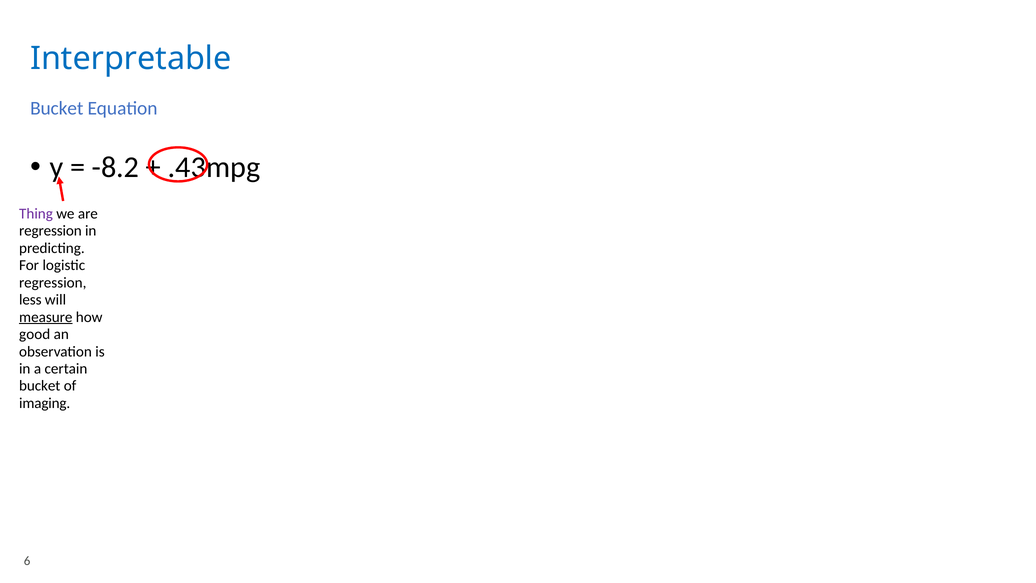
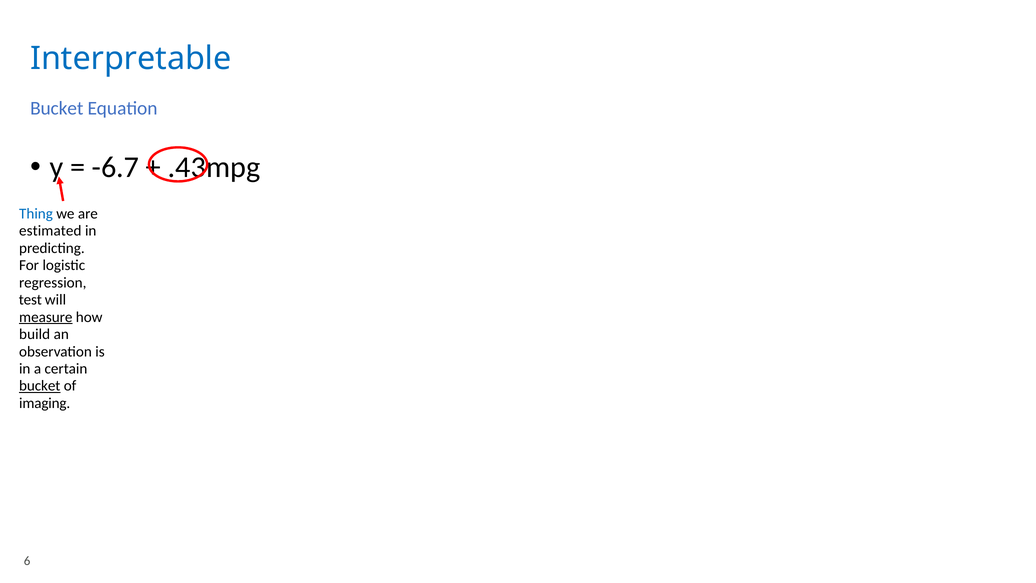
-8.2: -8.2 -> -6.7
Thing colour: purple -> blue
regression at (50, 231): regression -> estimated
less: less -> test
good: good -> build
bucket at (40, 386) underline: none -> present
